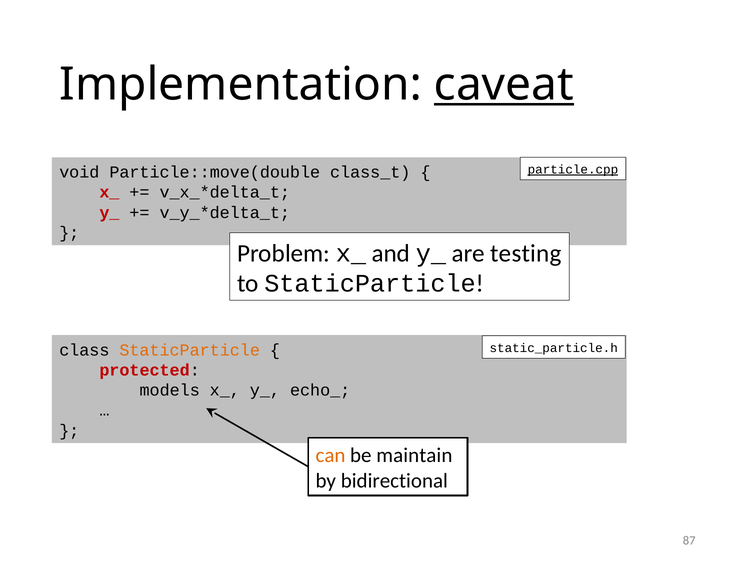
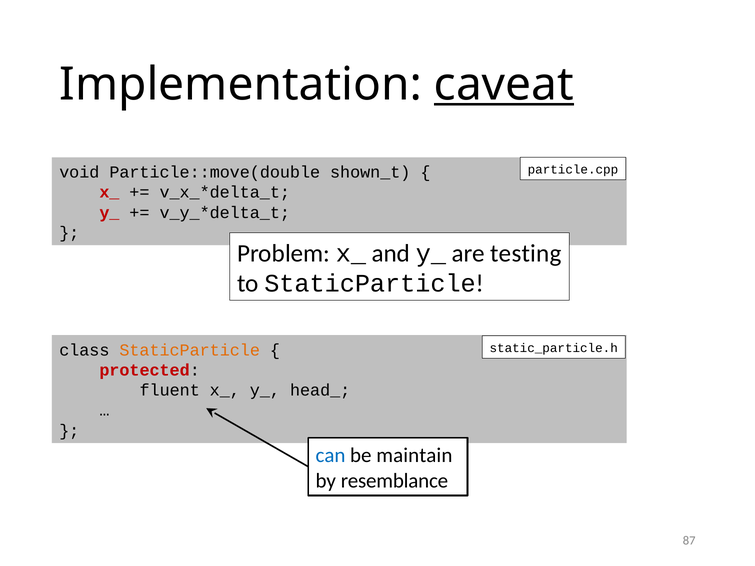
particle.cpp underline: present -> none
class_t: class_t -> shown_t
models: models -> fluent
echo_: echo_ -> head_
can colour: orange -> blue
bidirectional: bidirectional -> resemblance
